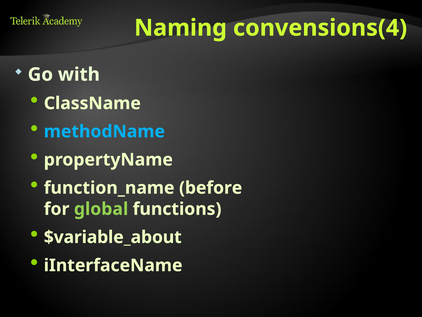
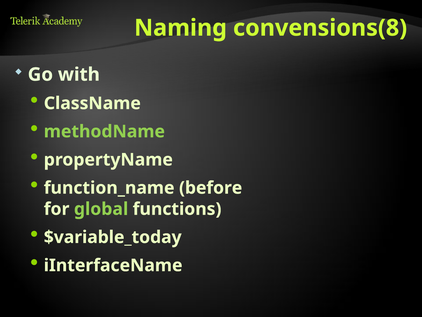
convensions(4: convensions(4 -> convensions(8
methodName colour: light blue -> light green
$variable_about: $variable_about -> $variable_today
